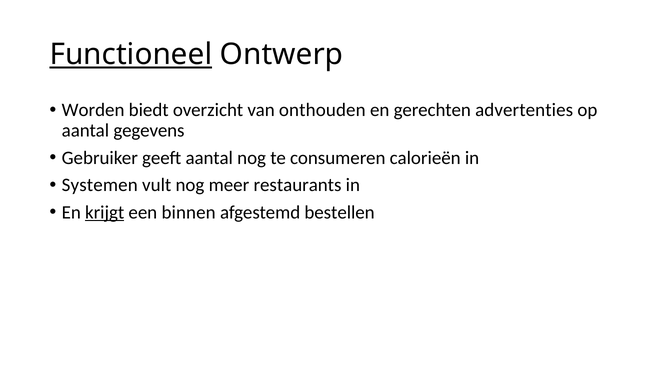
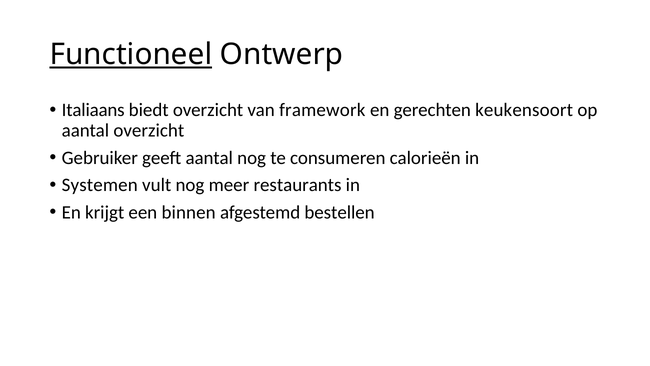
Worden: Worden -> Italiaans
onthouden: onthouden -> framework
advertenties: advertenties -> keukensoort
aantal gegevens: gegevens -> overzicht
krijgt underline: present -> none
